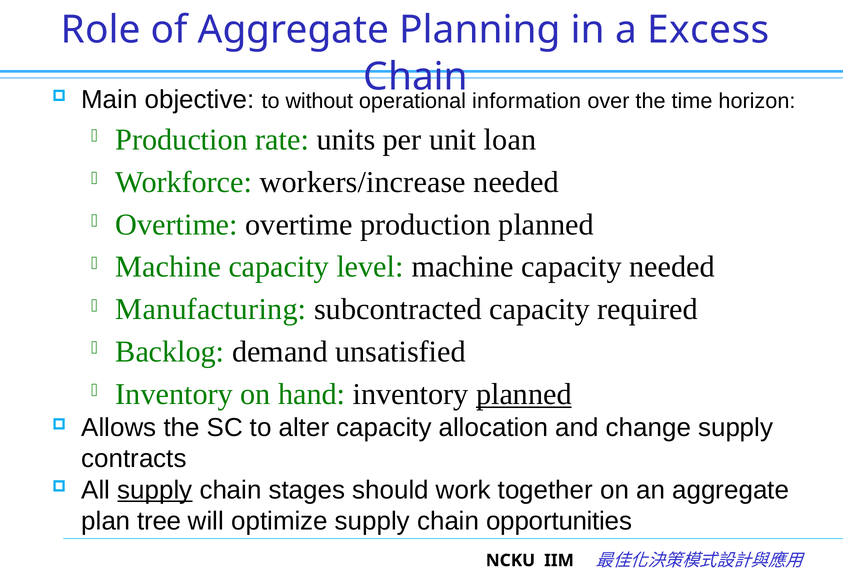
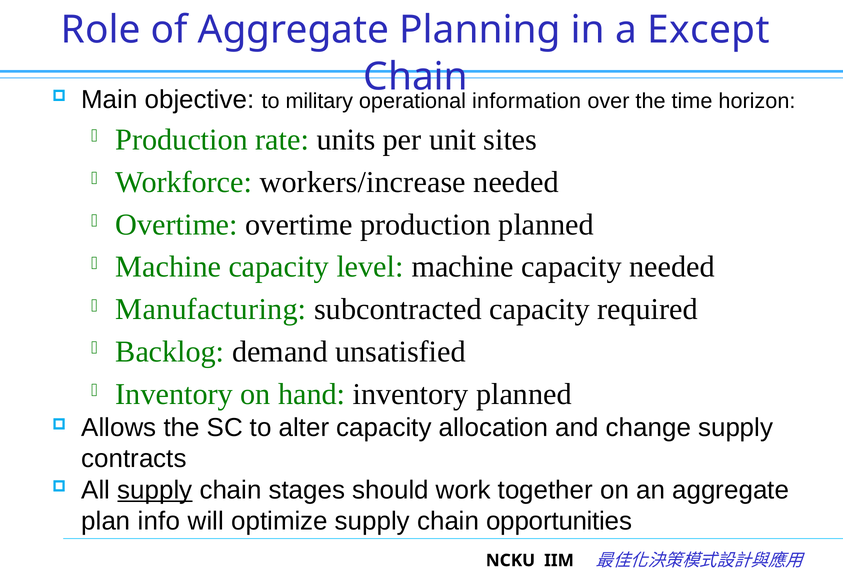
Excess: Excess -> Except
without: without -> military
loan: loan -> sites
planned at (524, 394) underline: present -> none
tree: tree -> info
